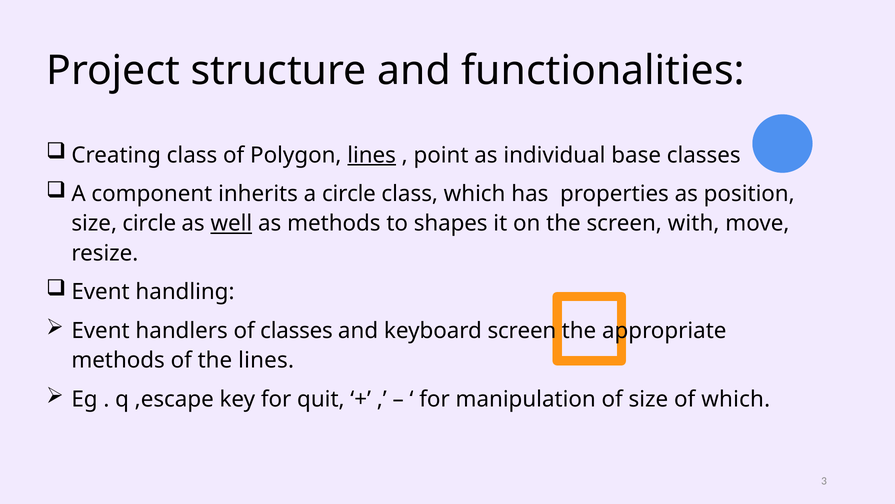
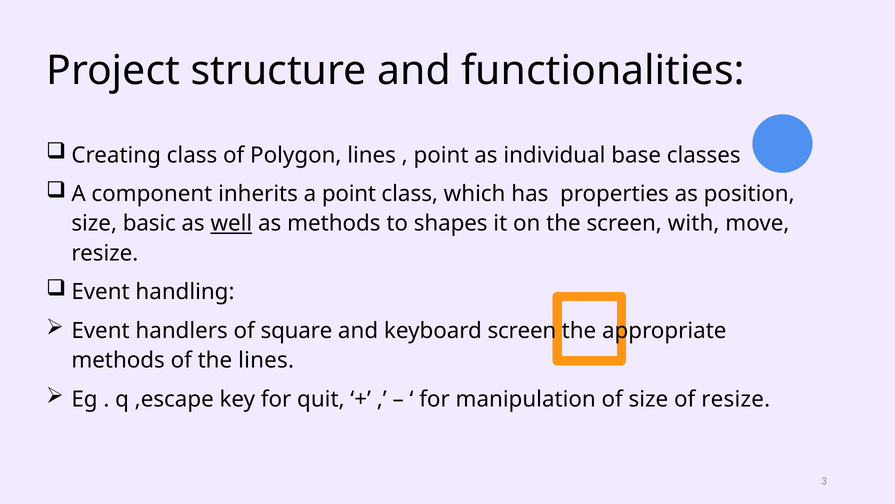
lines at (372, 155) underline: present -> none
a circle: circle -> point
size circle: circle -> basic
of classes: classes -> square
of which: which -> resize
